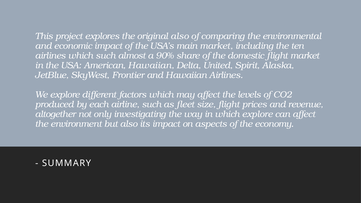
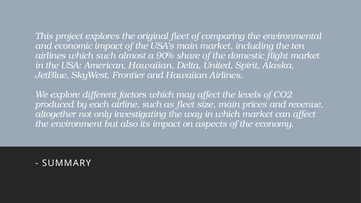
original also: also -> fleet
size flight: flight -> main
which explore: explore -> market
